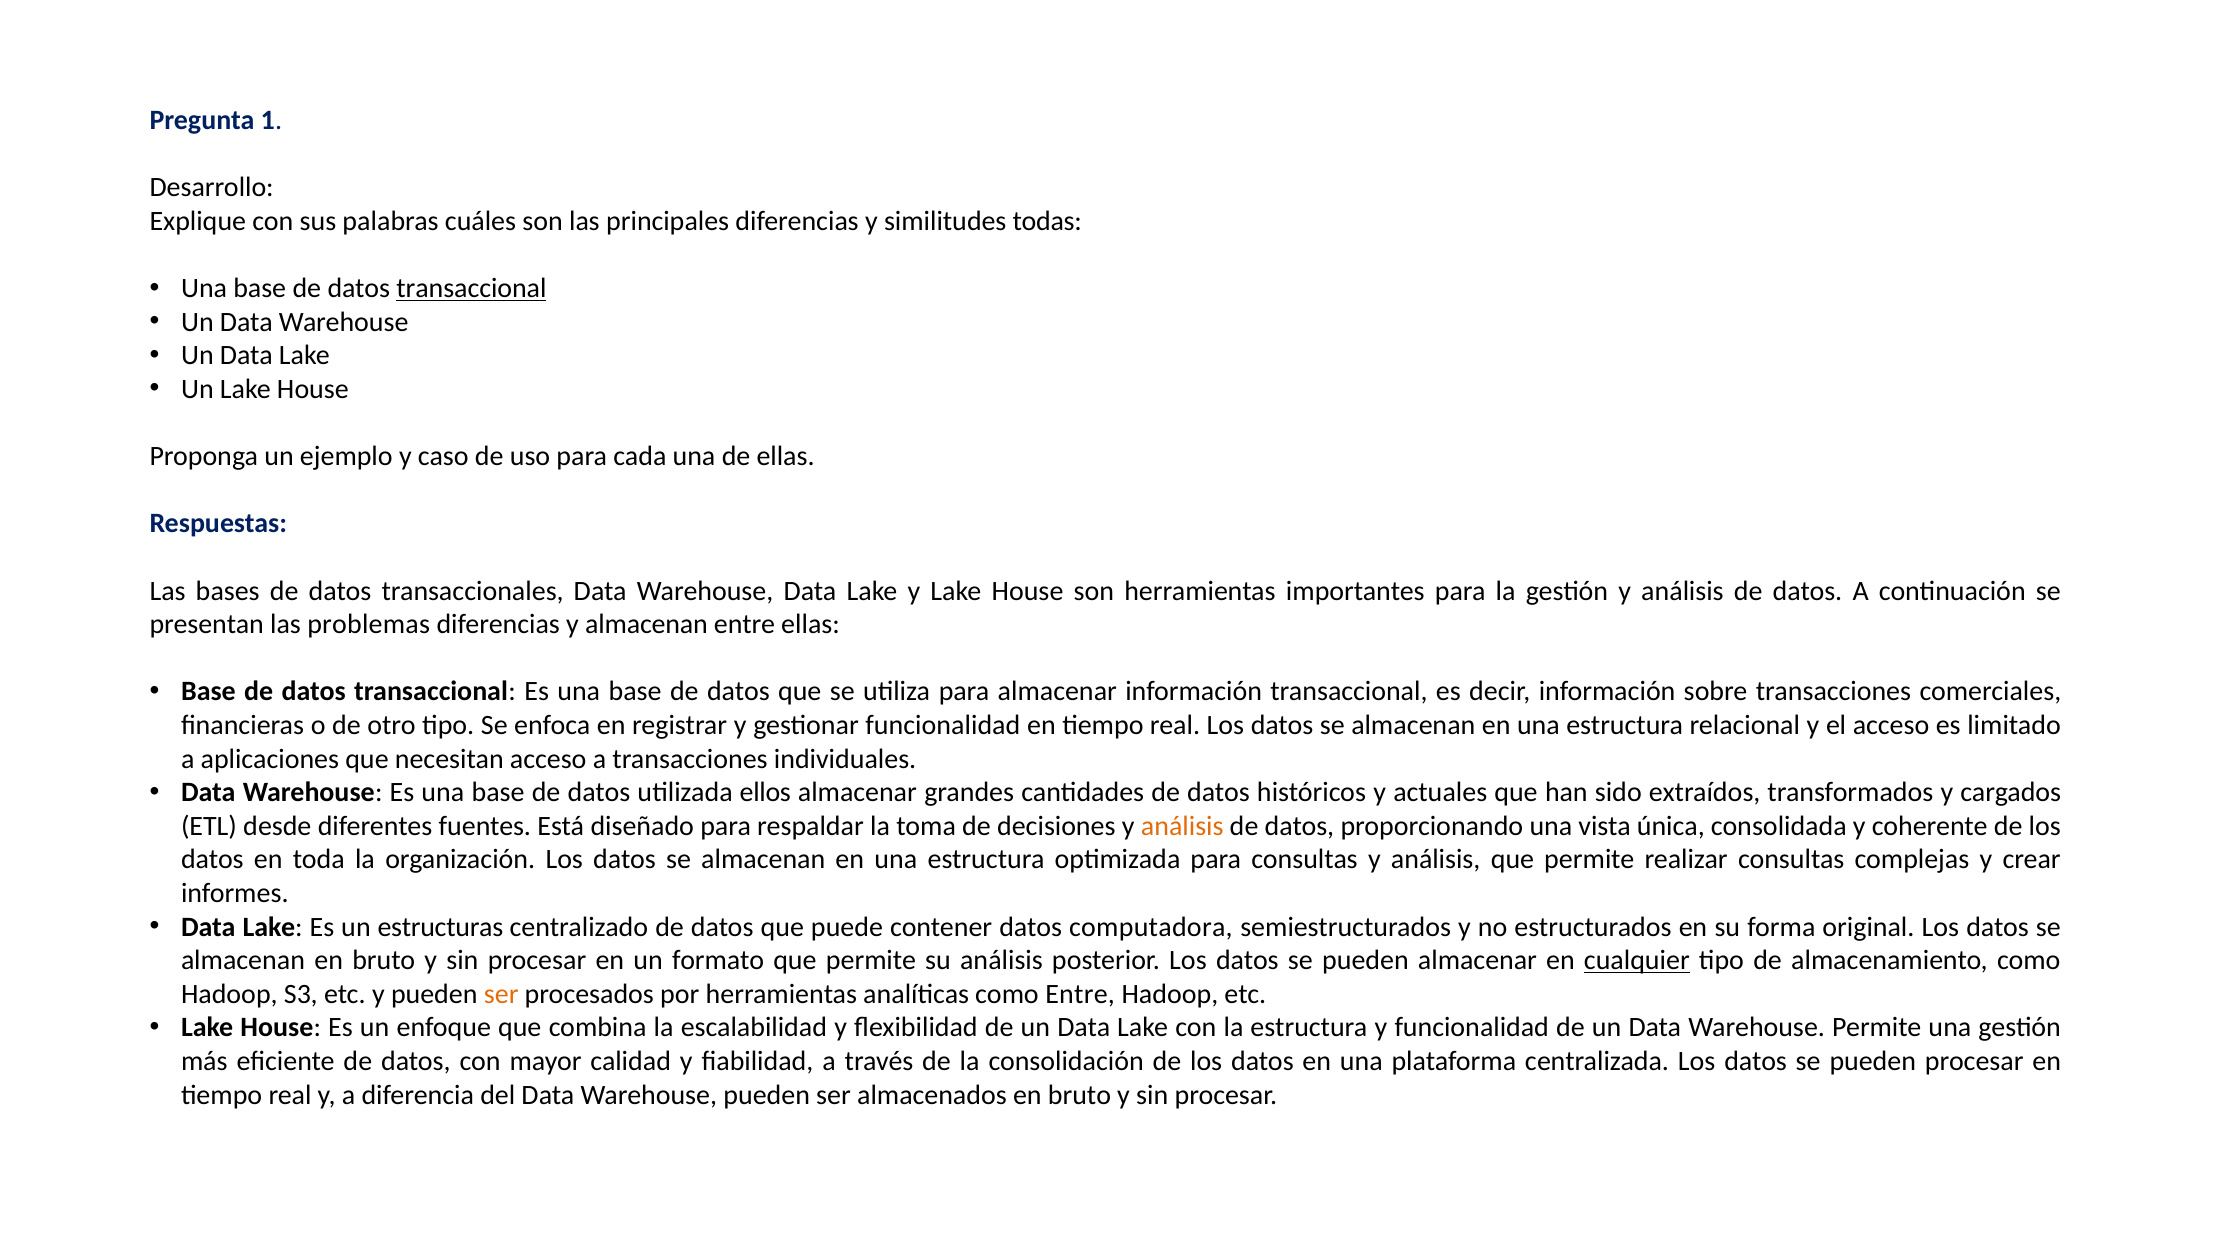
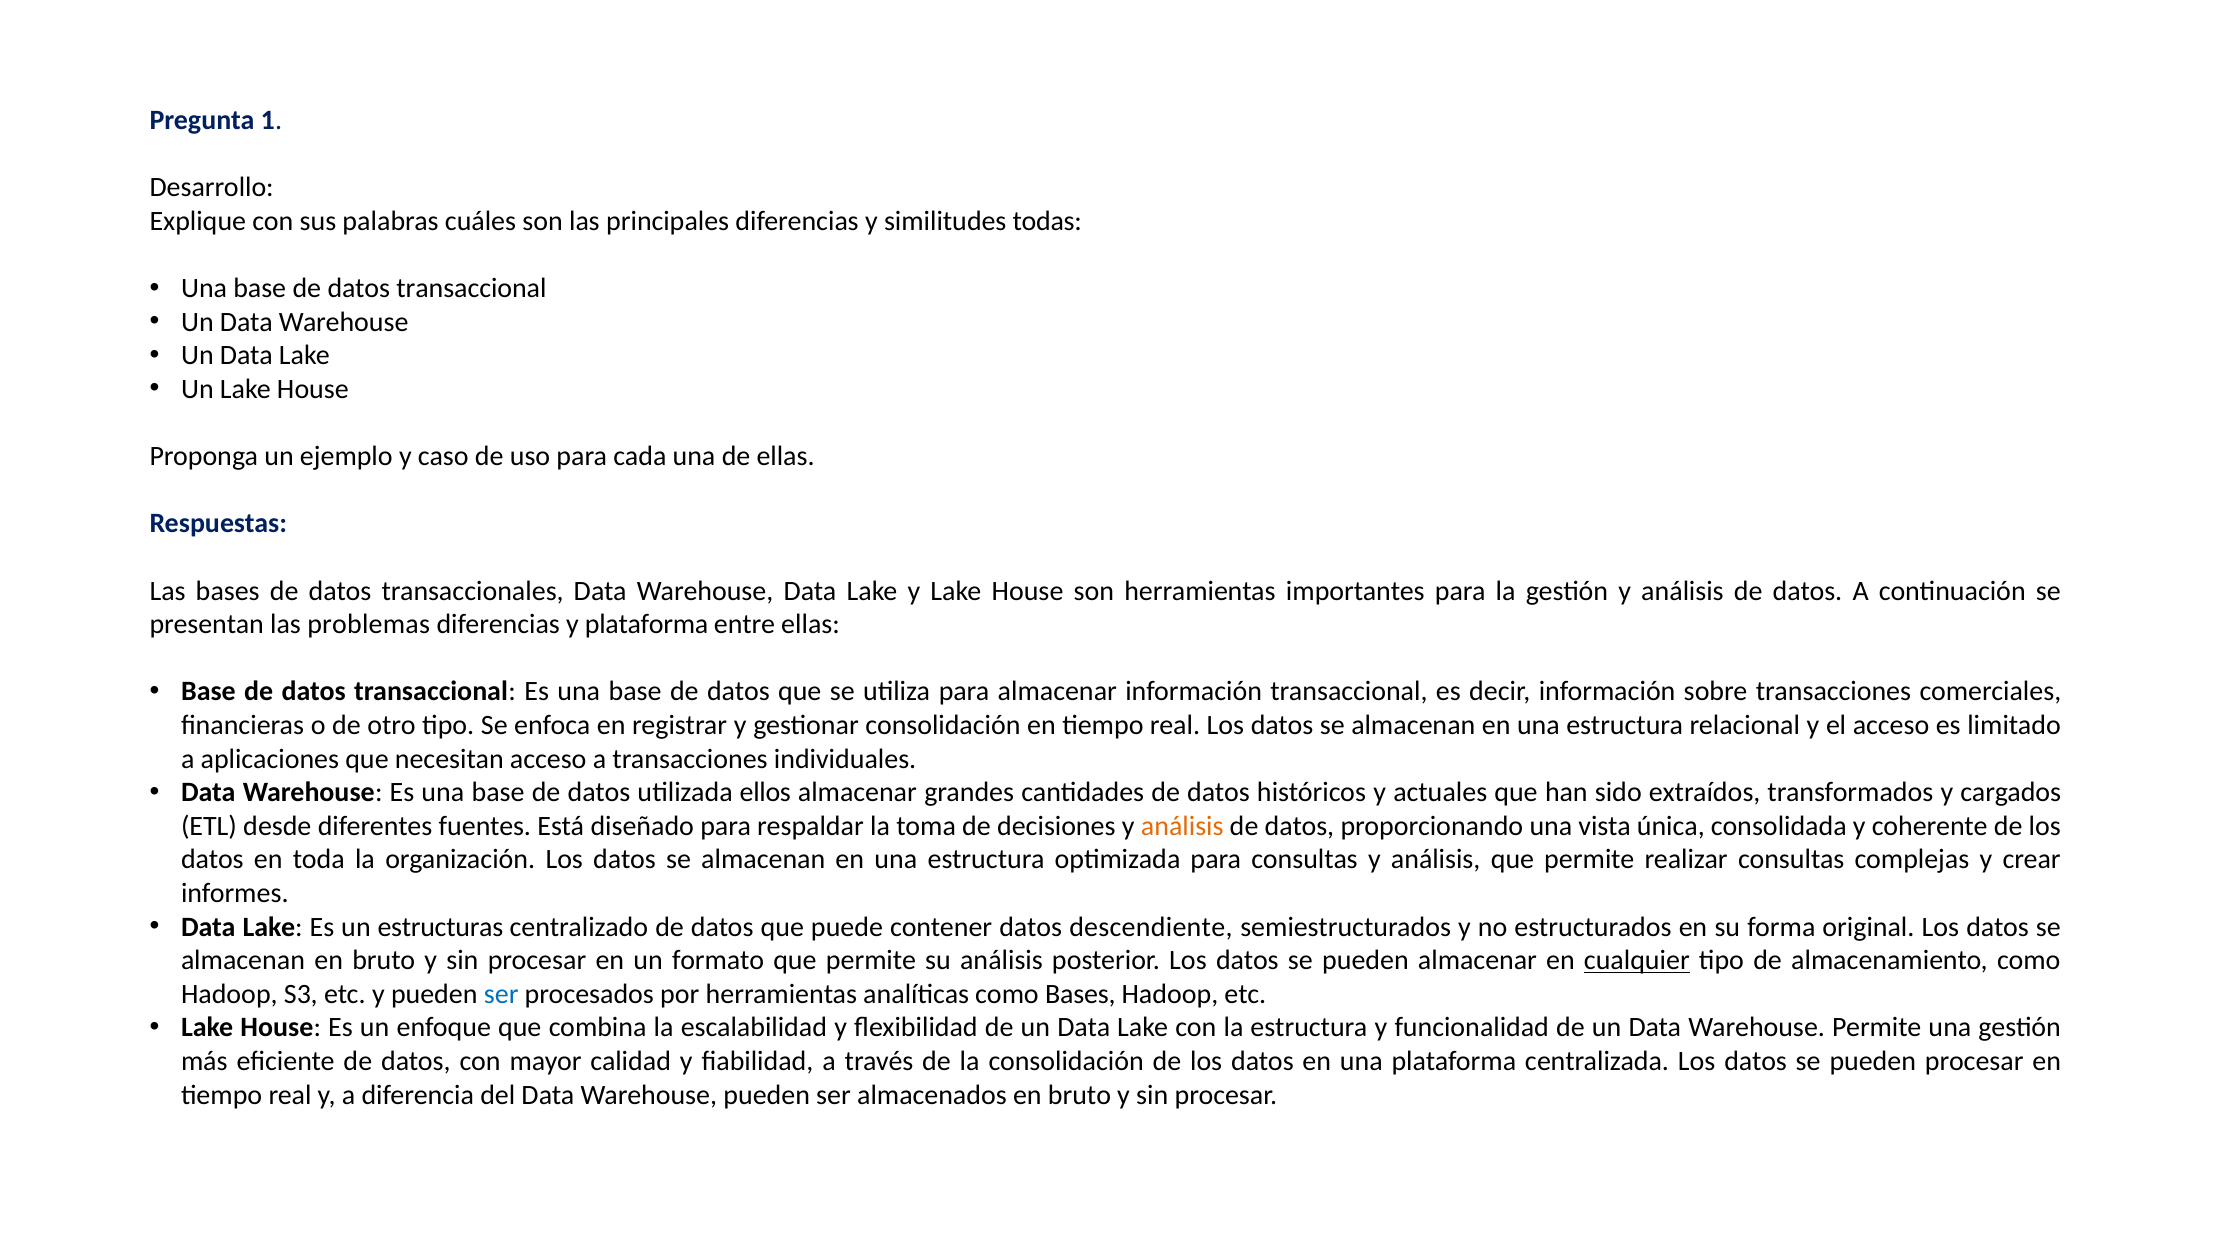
transaccional at (471, 288) underline: present -> none
y almacenan: almacenan -> plataforma
gestionar funcionalidad: funcionalidad -> consolidación
computadora: computadora -> descendiente
ser at (501, 994) colour: orange -> blue
como Entre: Entre -> Bases
